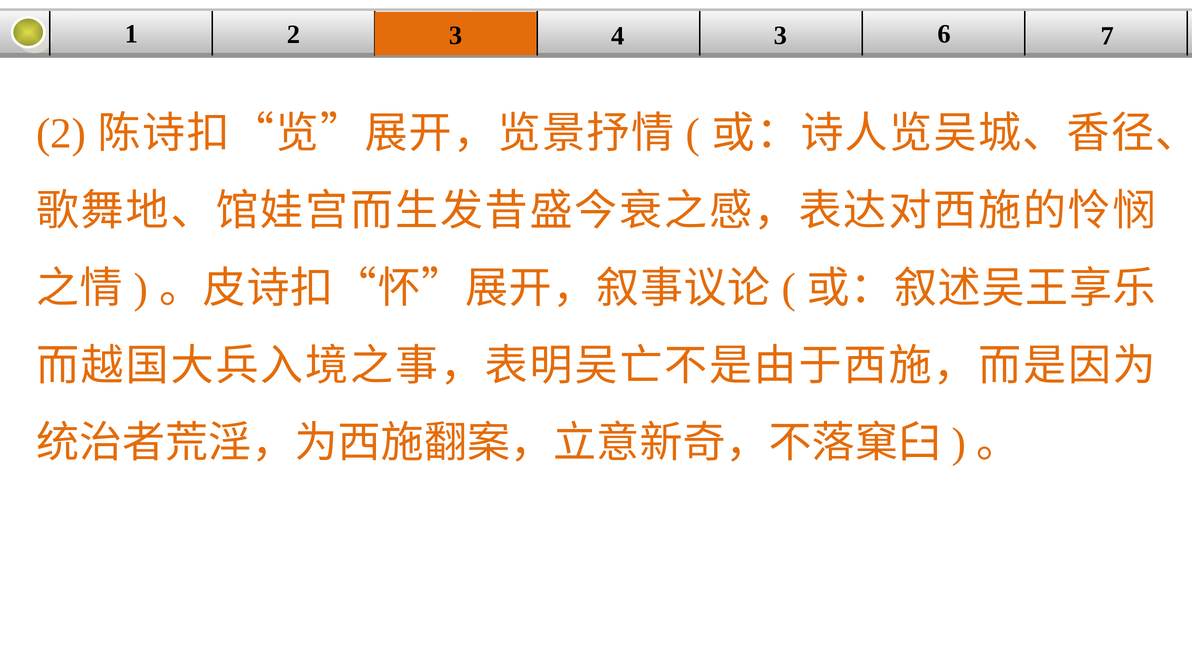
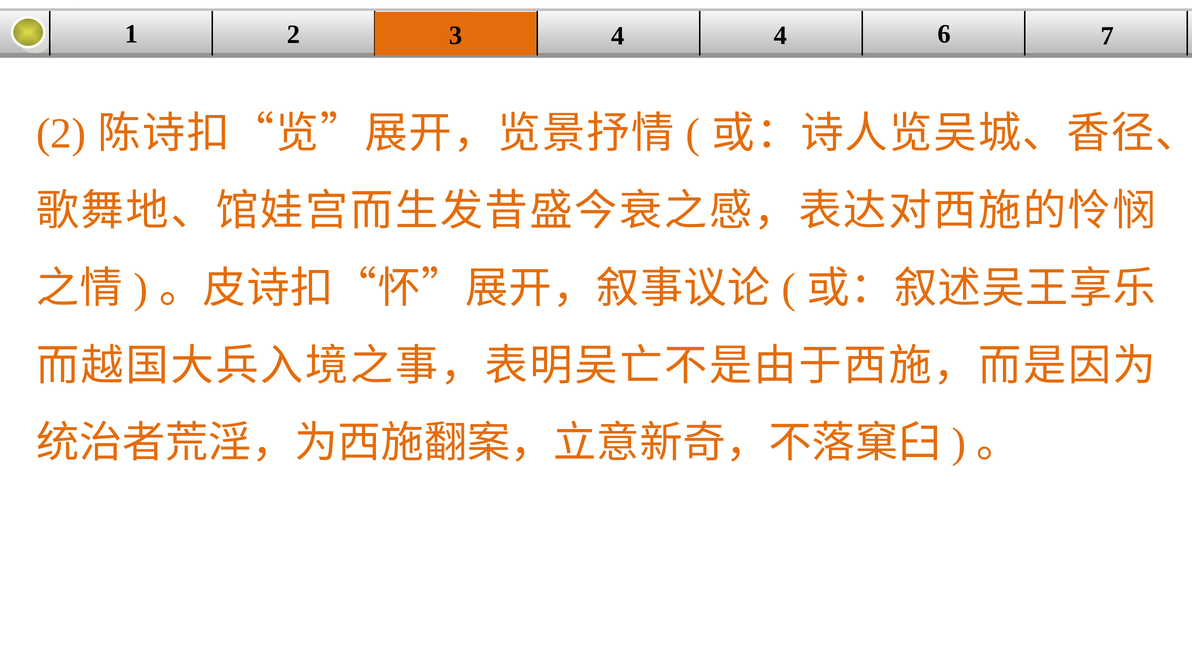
4 3: 3 -> 4
